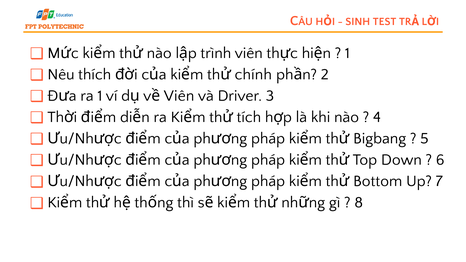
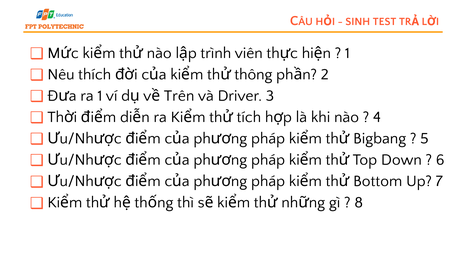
chính: chính -> thông
Viên at (179, 96): Viên -> Trên
